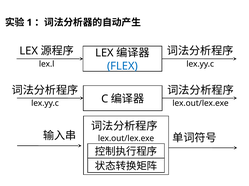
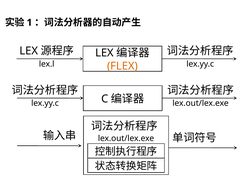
FLEX colour: blue -> orange
